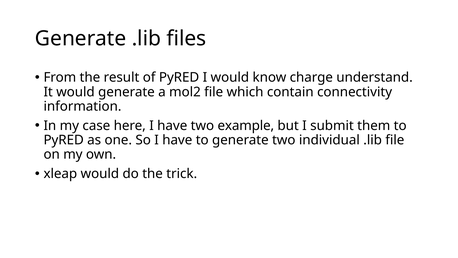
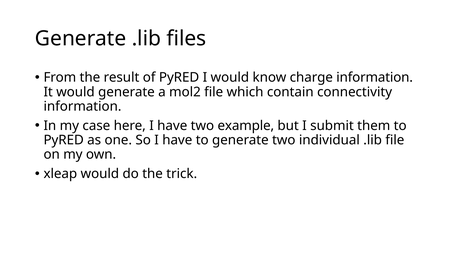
charge understand: understand -> information
